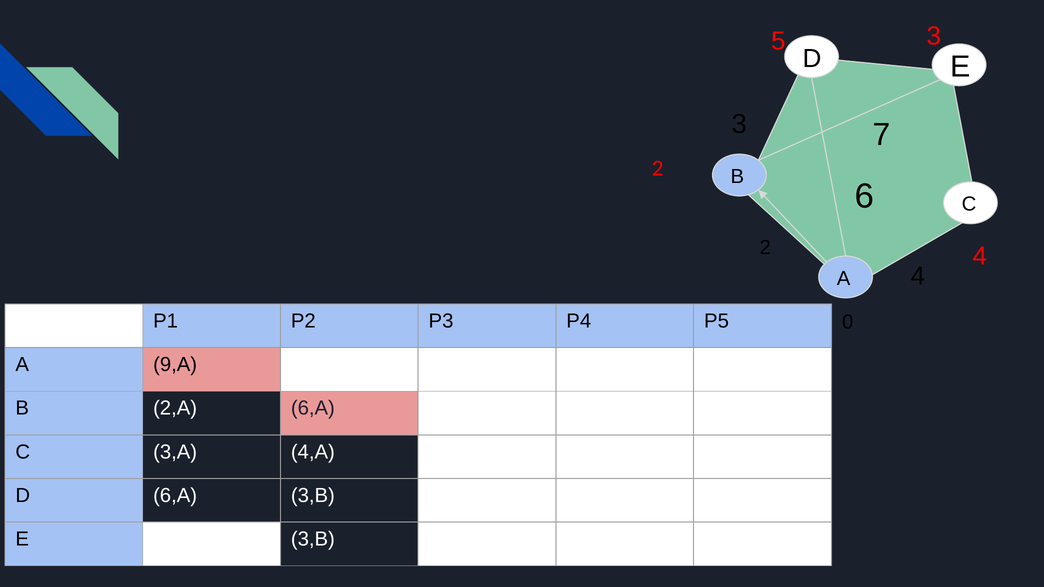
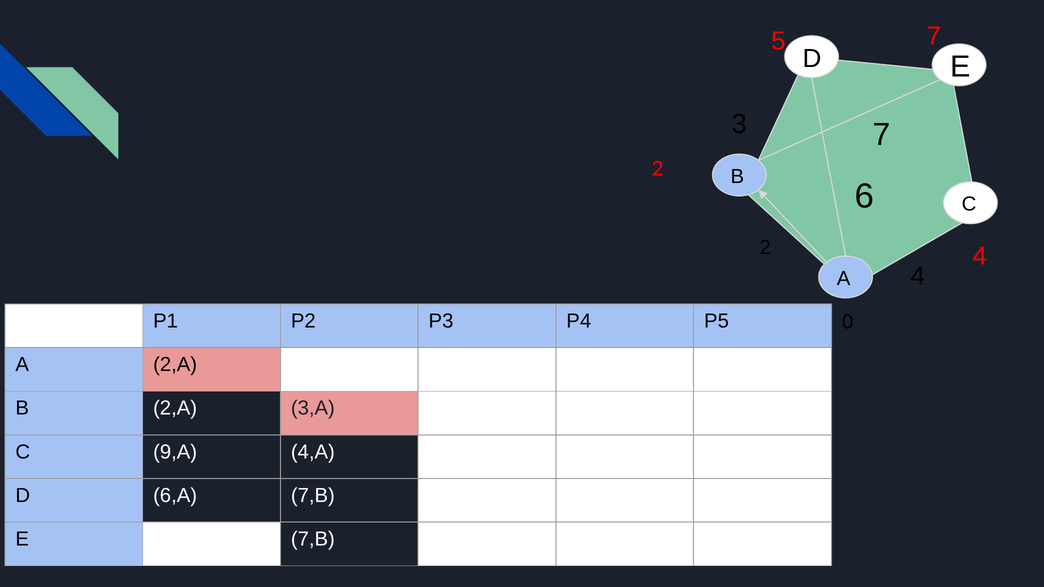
5 3: 3 -> 7
A 9,A: 9,A -> 2,A
2,A 6,A: 6,A -> 3,A
3,A: 3,A -> 9,A
6,A 3,B: 3,B -> 7,B
E 3,B: 3,B -> 7,B
